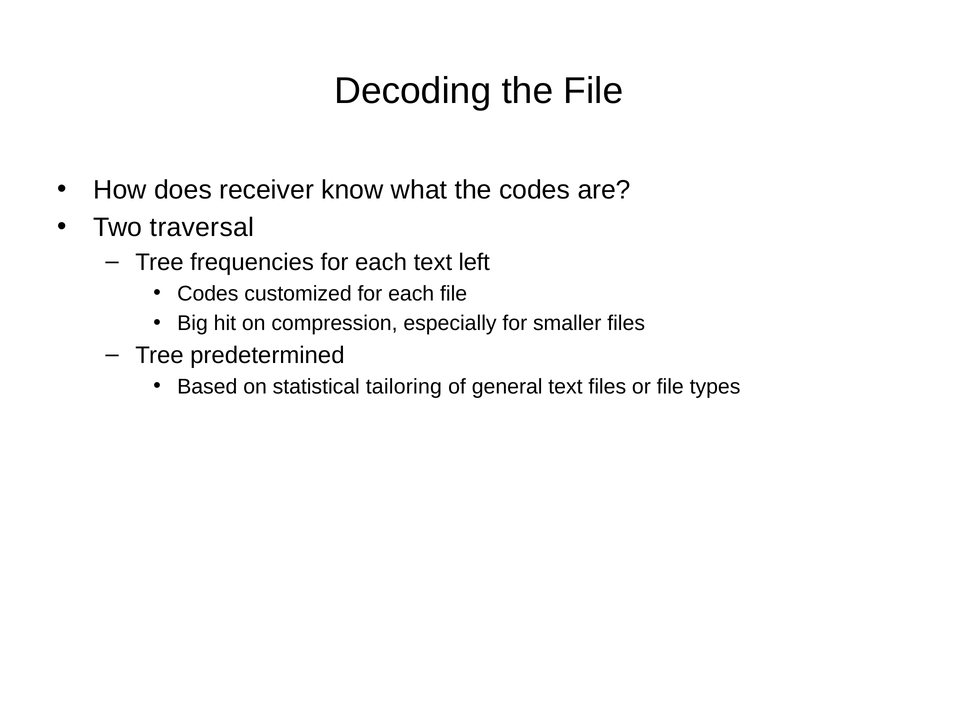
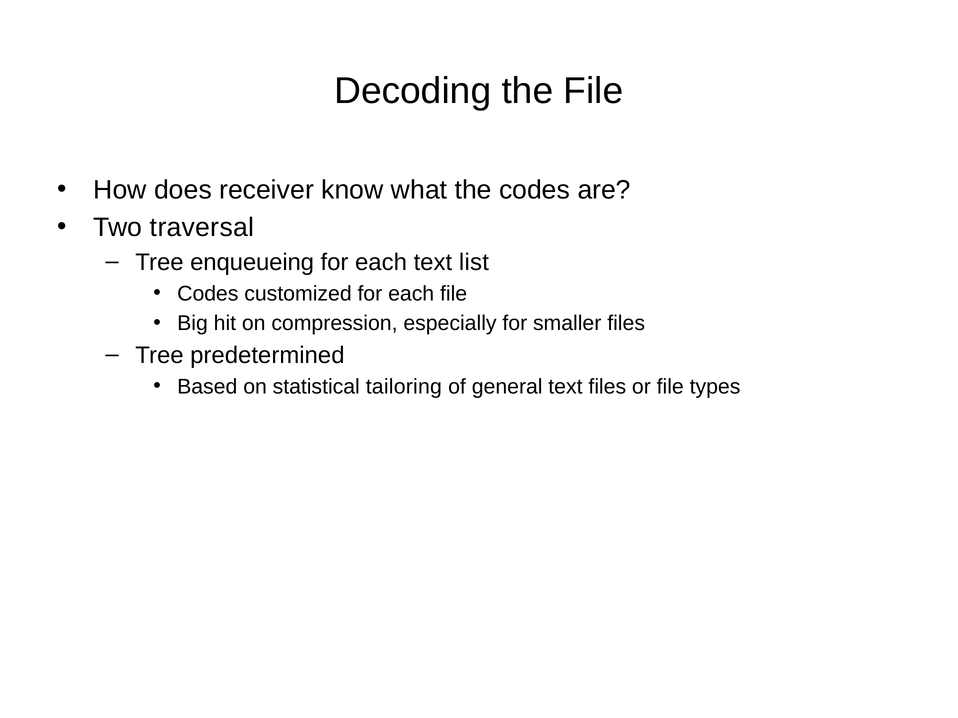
frequencies: frequencies -> enqueueing
left: left -> list
